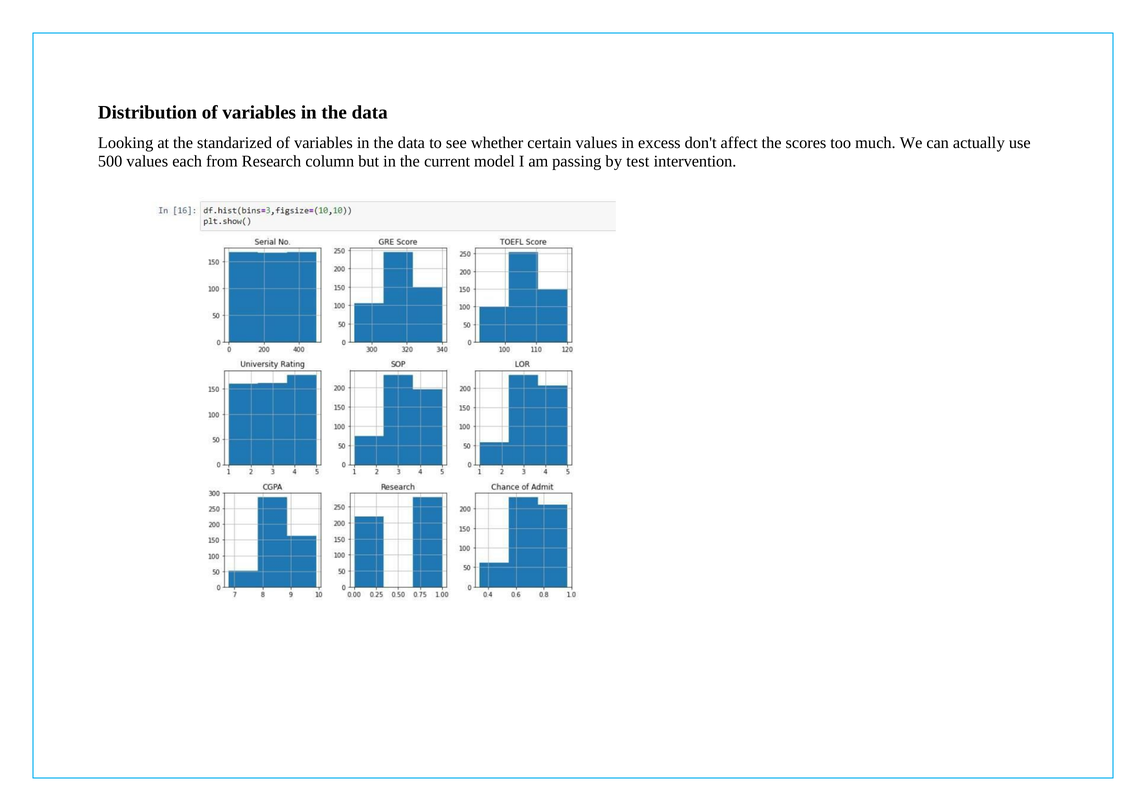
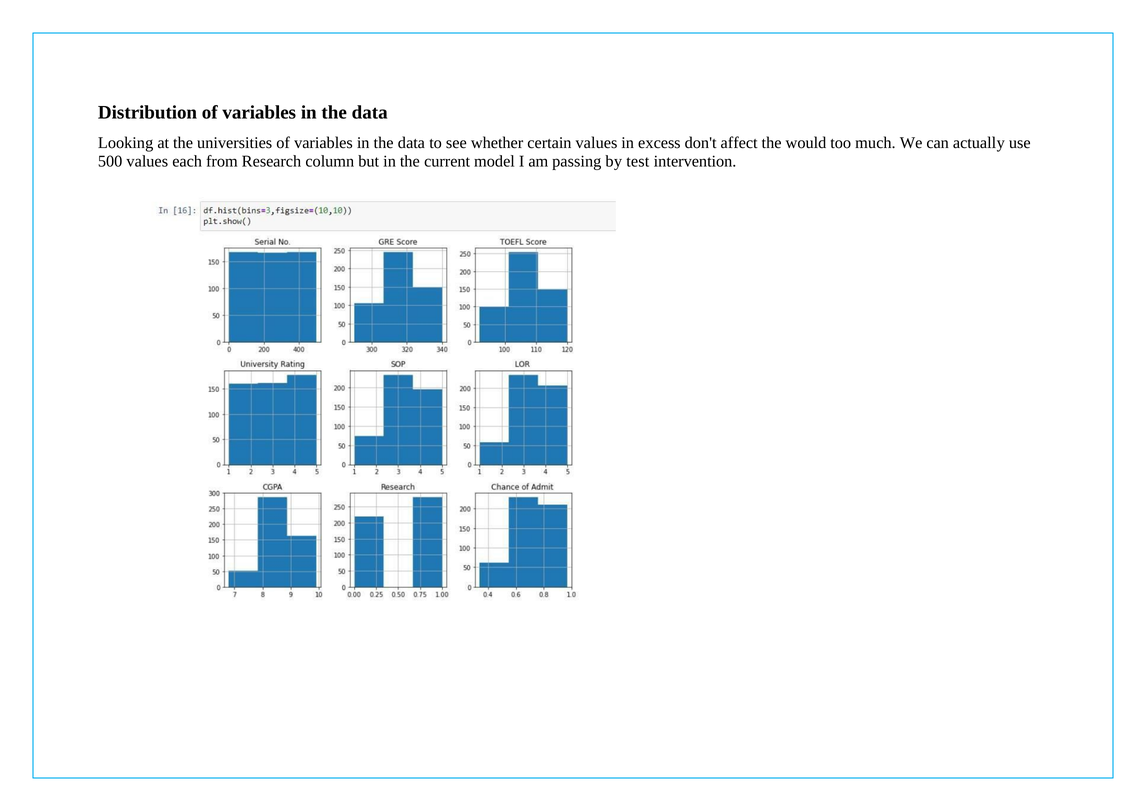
standarized: standarized -> universities
scores: scores -> would
